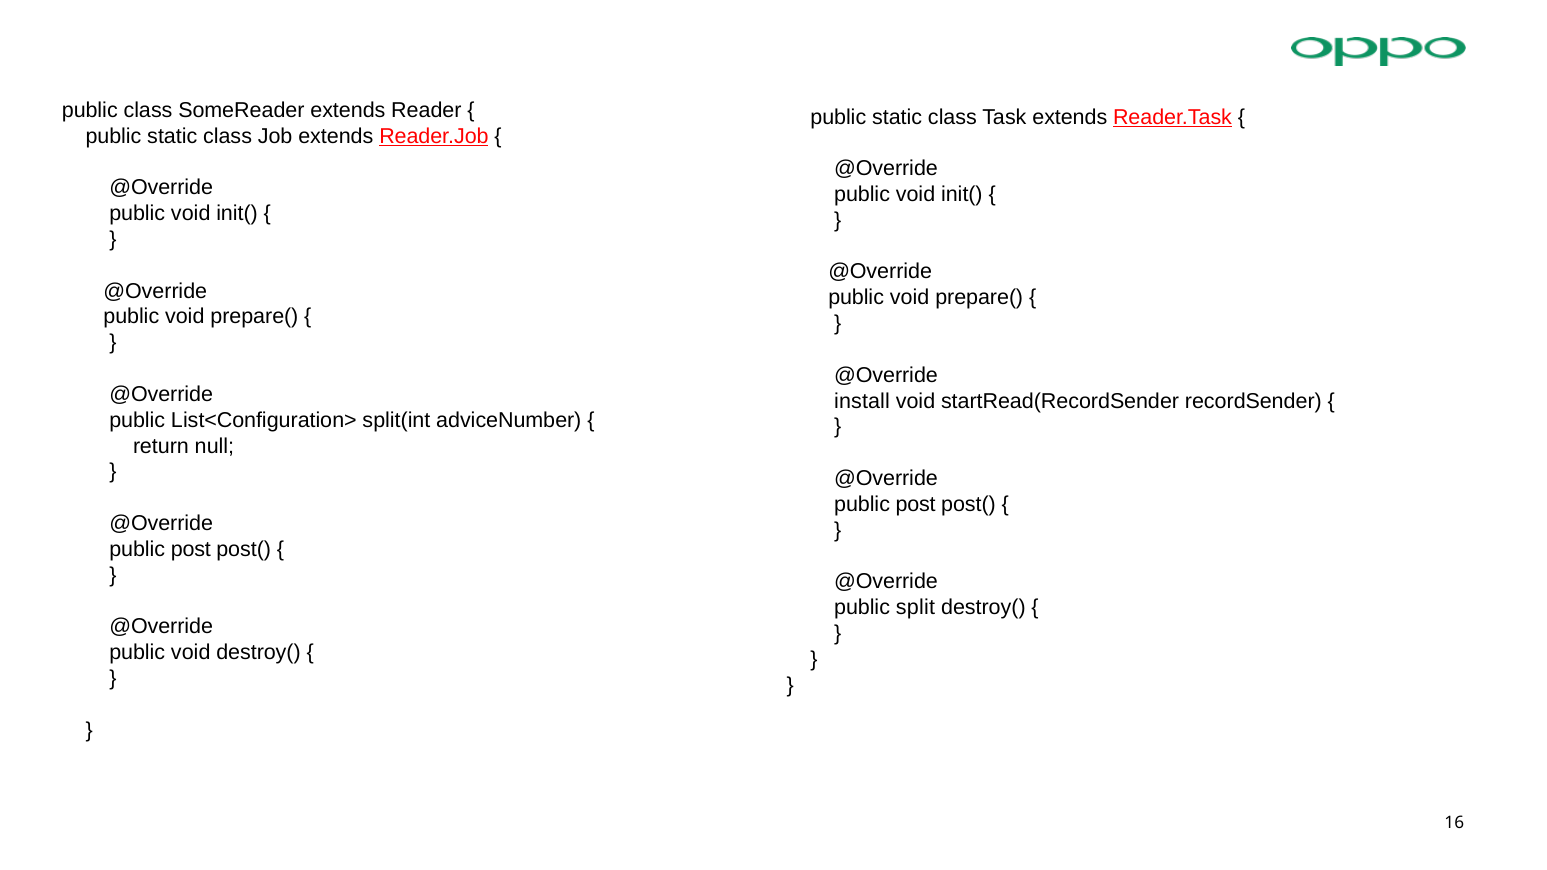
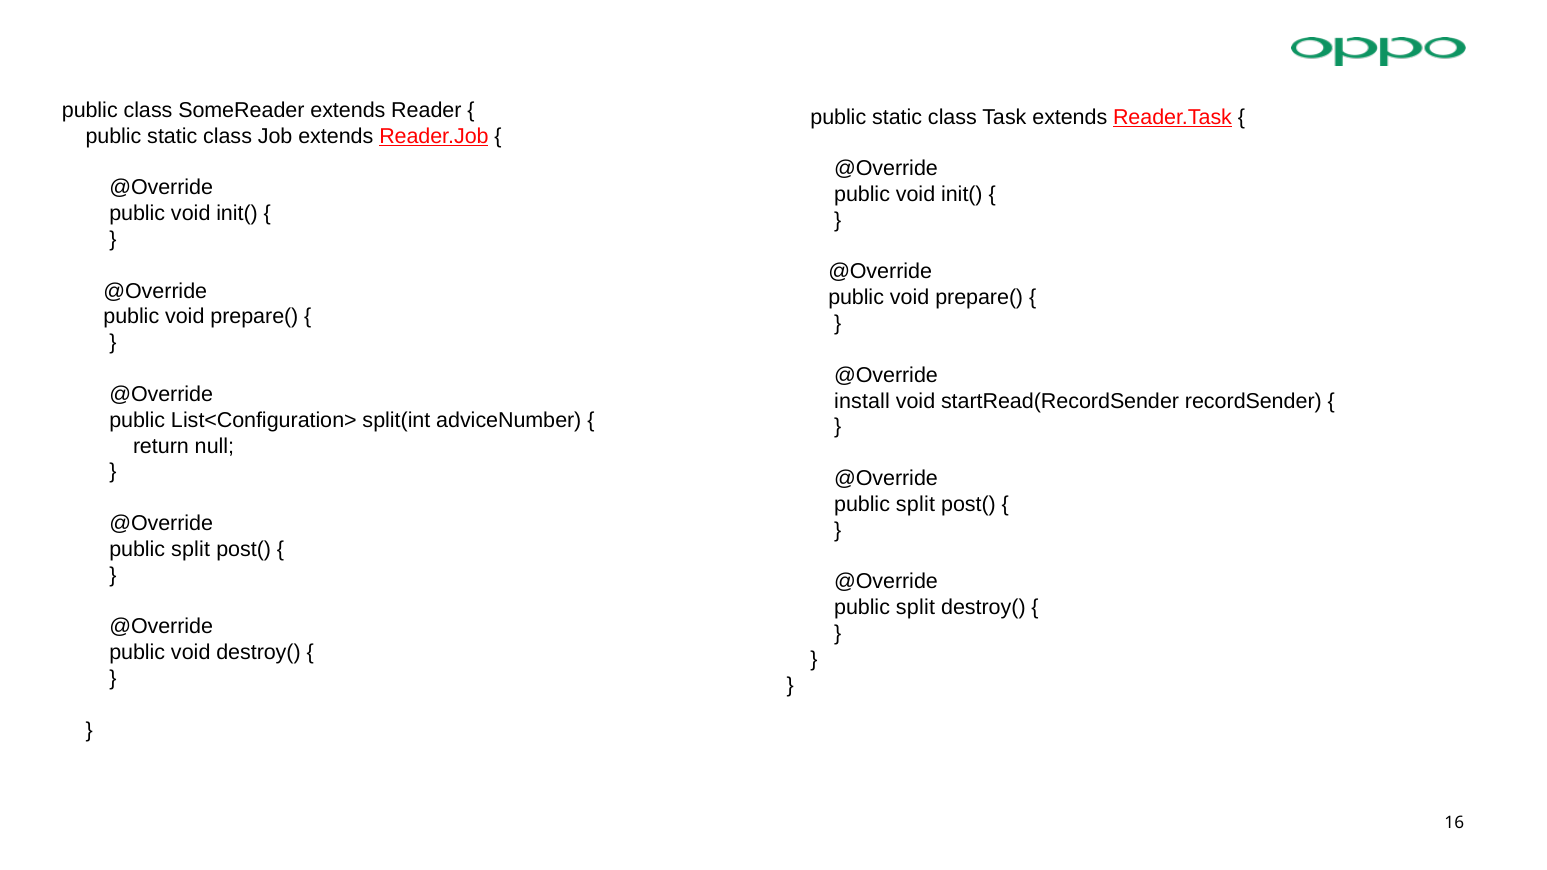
post at (916, 504): post -> split
post at (191, 549): post -> split
